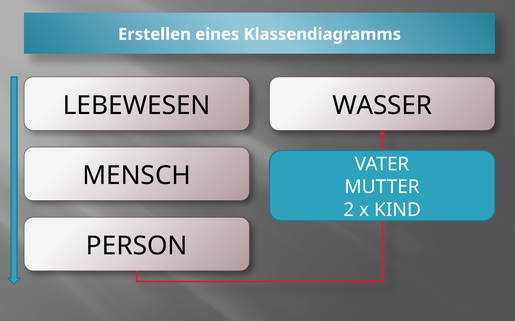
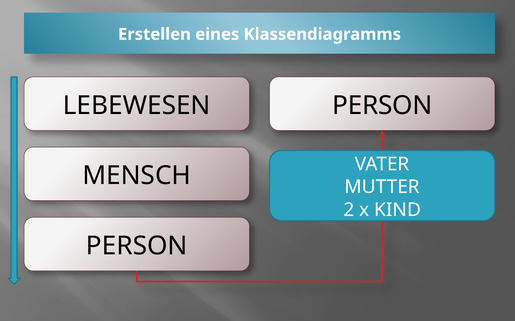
WASSER at (382, 106): WASSER -> PERSON
